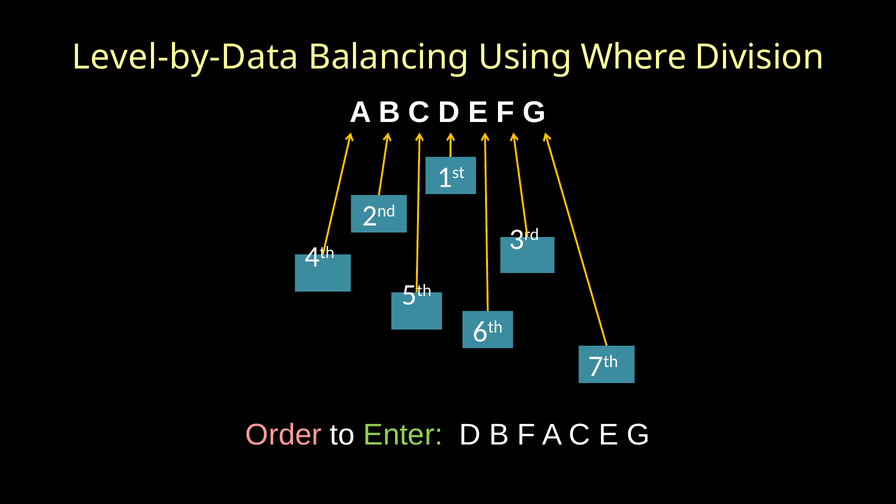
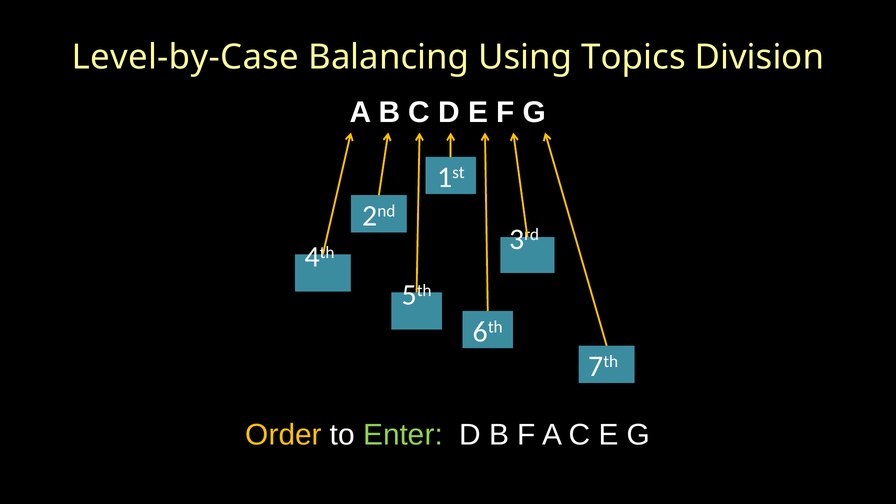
Level-by-Data: Level-by-Data -> Level-by-Case
Where: Where -> Topics
Order colour: pink -> yellow
